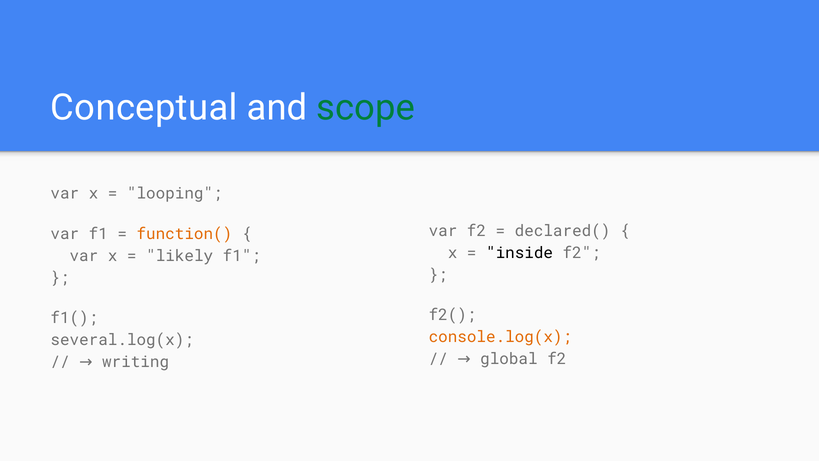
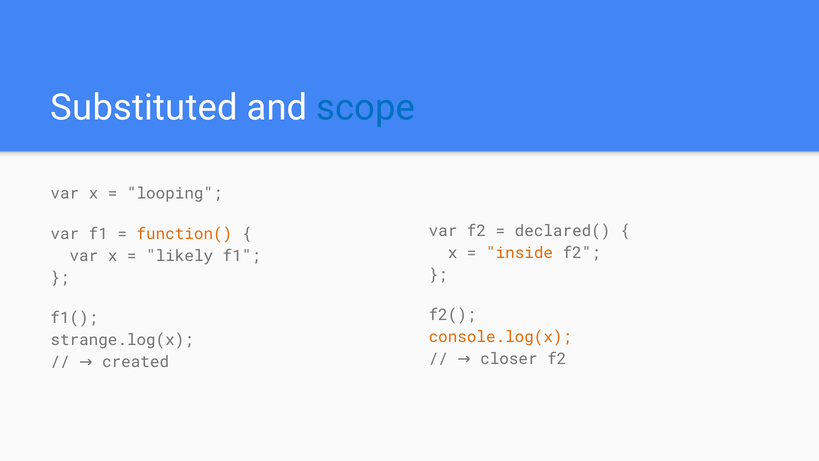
Conceptual: Conceptual -> Substituted
scope colour: green -> blue
inside colour: black -> orange
several.log(x: several.log(x -> strange.log(x
global: global -> closer
writing: writing -> created
